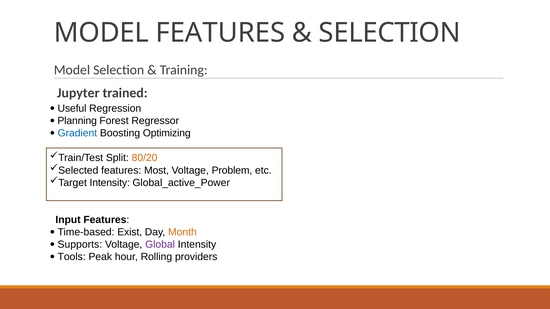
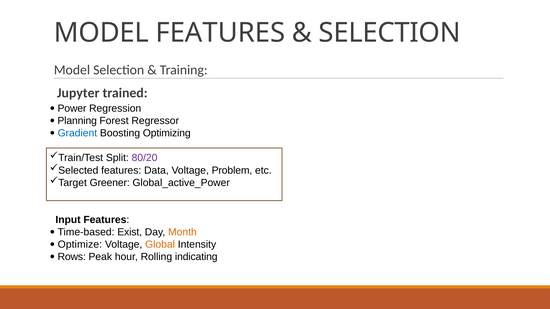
Useful: Useful -> Power
80/20 colour: orange -> purple
Most: Most -> Data
Intensity at (110, 183): Intensity -> Greener
Supports: Supports -> Optimize
Global colour: purple -> orange
Tools: Tools -> Rows
providers: providers -> indicating
